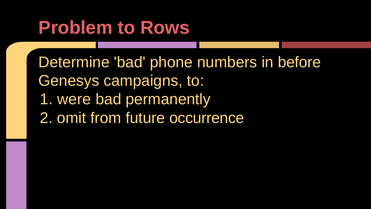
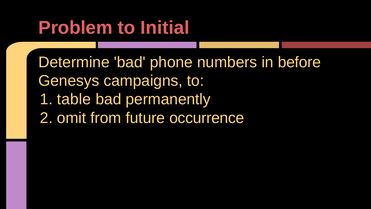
Rows: Rows -> Initial
were: were -> table
